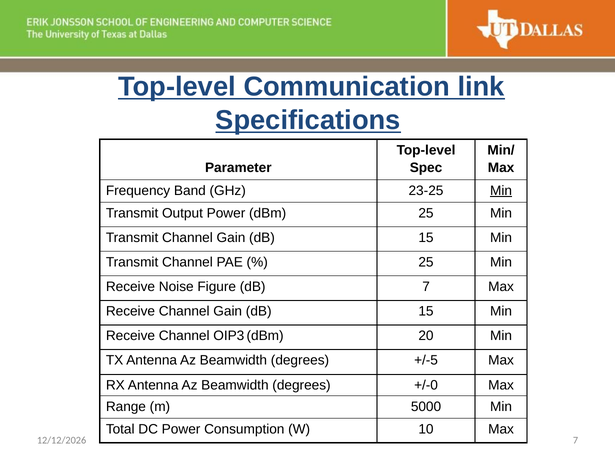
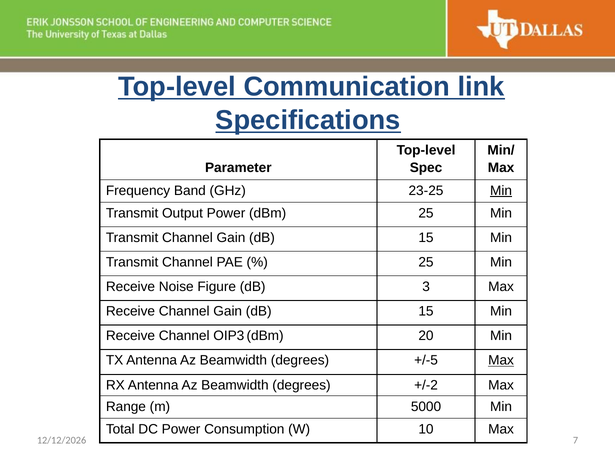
dB 7: 7 -> 3
Max at (501, 361) underline: none -> present
+/-0: +/-0 -> +/-2
